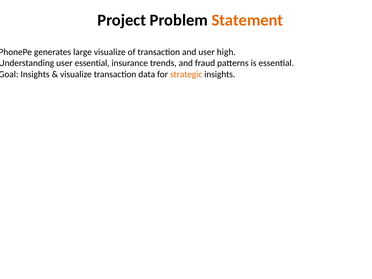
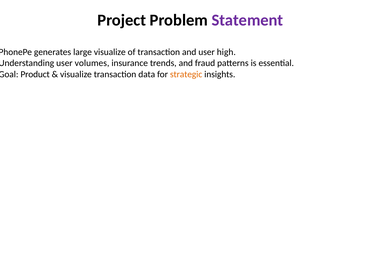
Statement colour: orange -> purple
user essential: essential -> volumes
Insights at (35, 74): Insights -> Product
